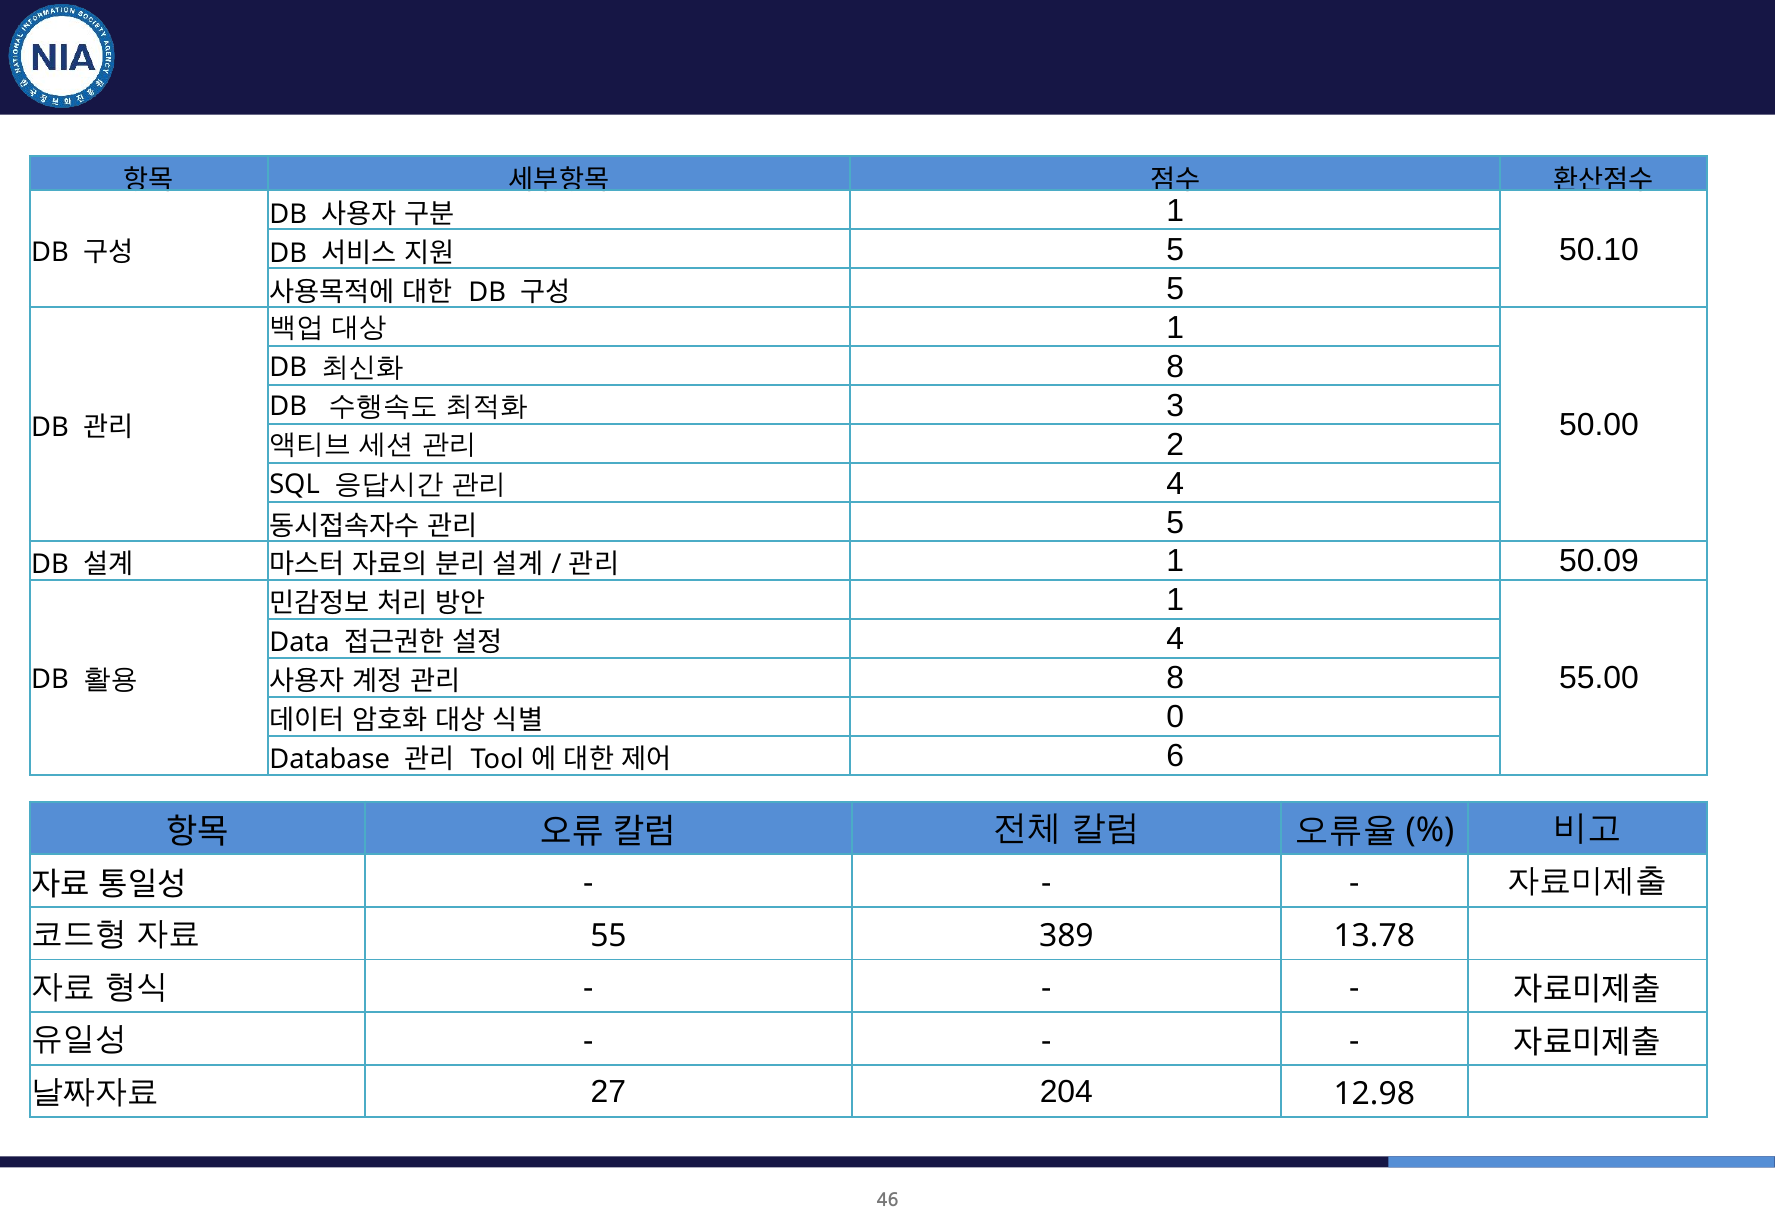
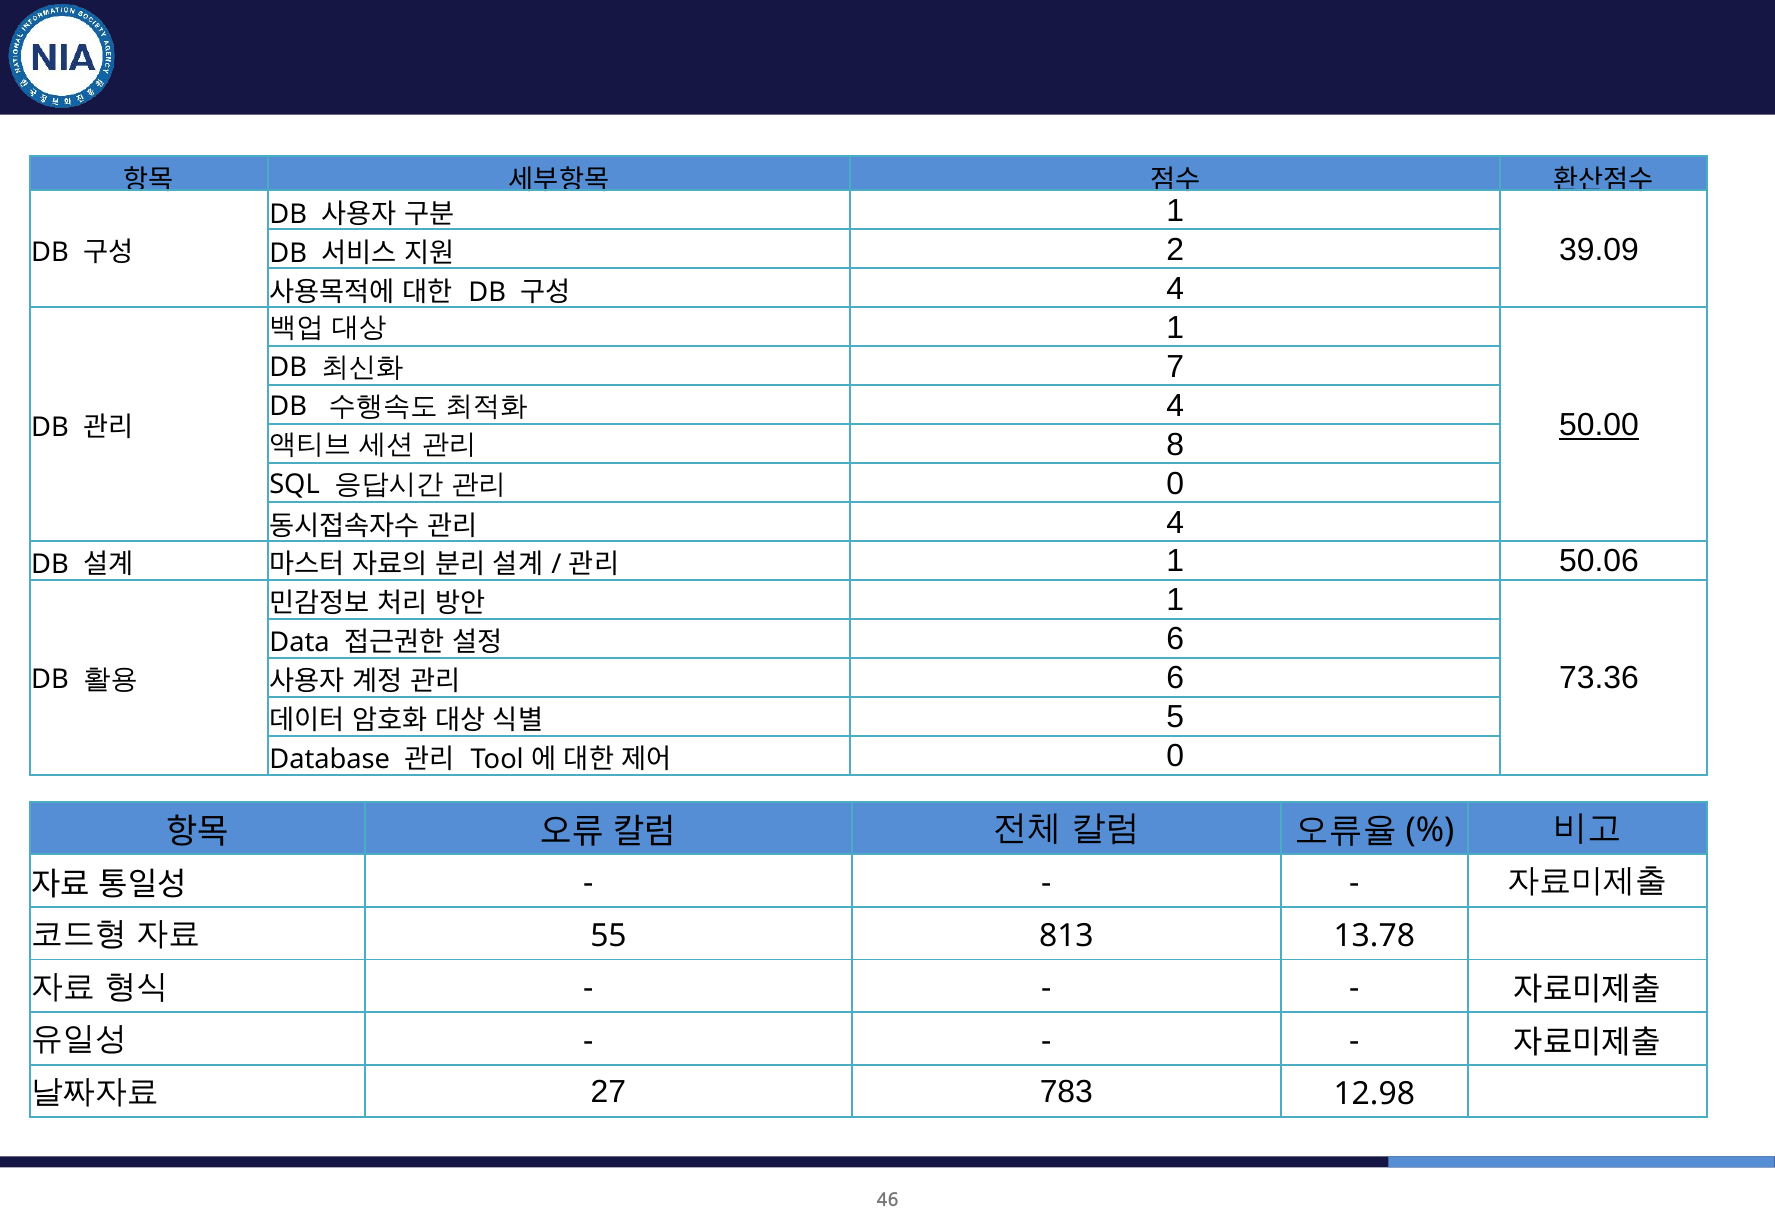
50.10: 50.10 -> 39.09
5 at (1175, 250): 5 -> 2
5 at (1175, 289): 5 -> 4
8 at (1175, 367): 8 -> 7
3 at (1175, 406): 3 -> 4
50.00 underline: none -> present
2: 2 -> 8
4 at (1175, 483): 4 -> 0
5 at (1175, 522): 5 -> 4
50.09: 50.09 -> 50.06
4 at (1175, 639): 4 -> 6
55.00: 55.00 -> 73.36
8 at (1175, 678): 8 -> 6
0: 0 -> 5
6 at (1175, 756): 6 -> 0
389: 389 -> 813
204: 204 -> 783
